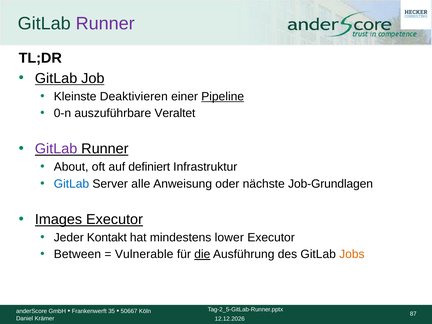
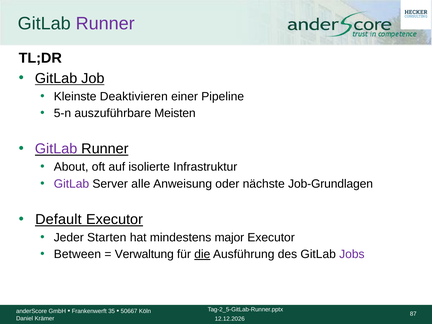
Pipeline underline: present -> none
0-n: 0-n -> 5-n
Veraltet: Veraltet -> Meisten
definiert: definiert -> isolierte
GitLab at (71, 184) colour: blue -> purple
Images: Images -> Default
Kontakt: Kontakt -> Starten
lower: lower -> major
Vulnerable: Vulnerable -> Verwaltung
Jobs colour: orange -> purple
